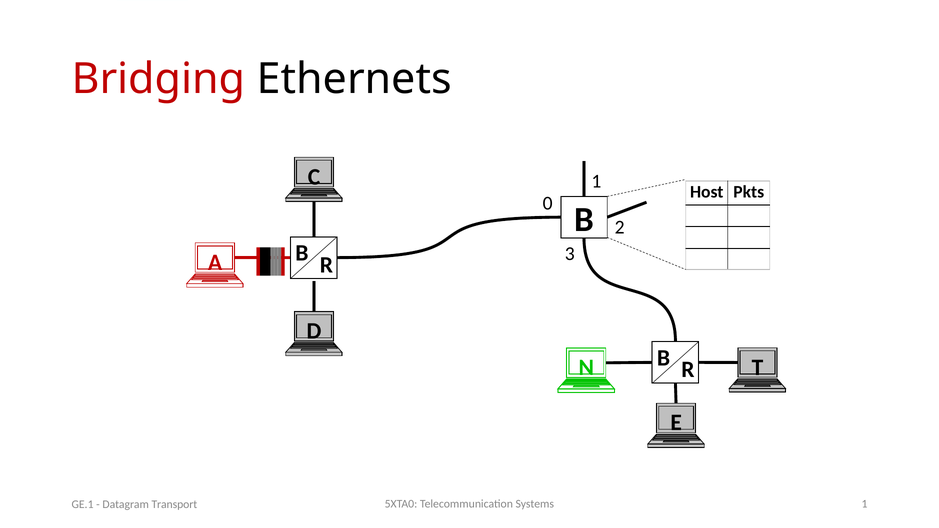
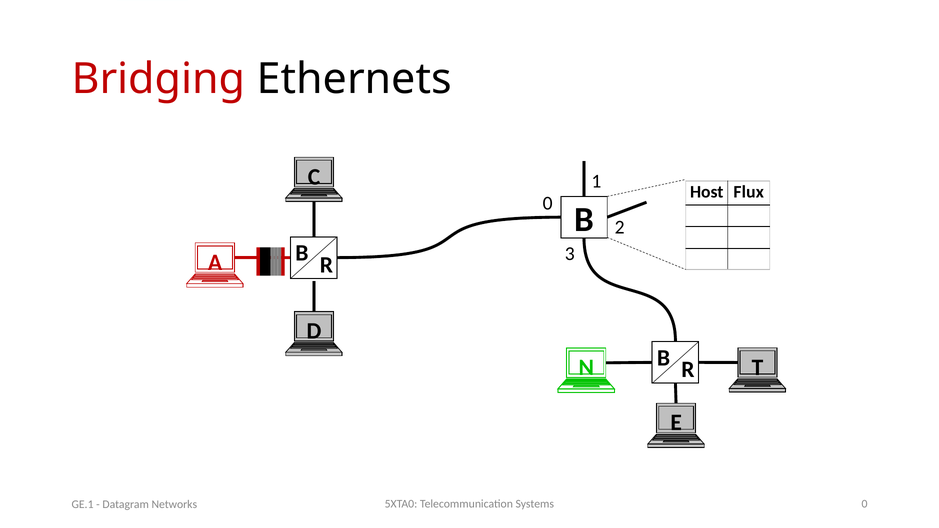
Pkts: Pkts -> Flux
Systems 1: 1 -> 0
Transport: Transport -> Networks
